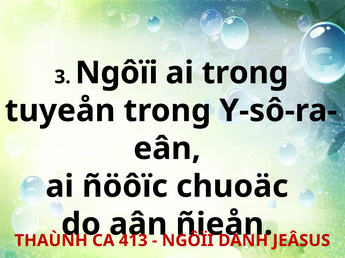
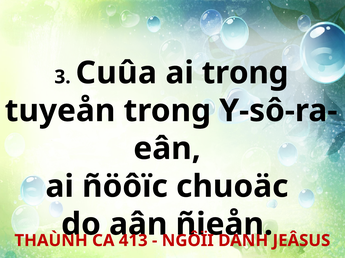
3 Ngôïi: Ngôïi -> Cuûa
